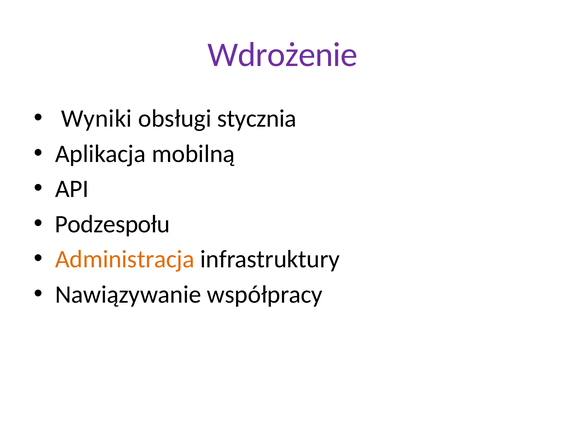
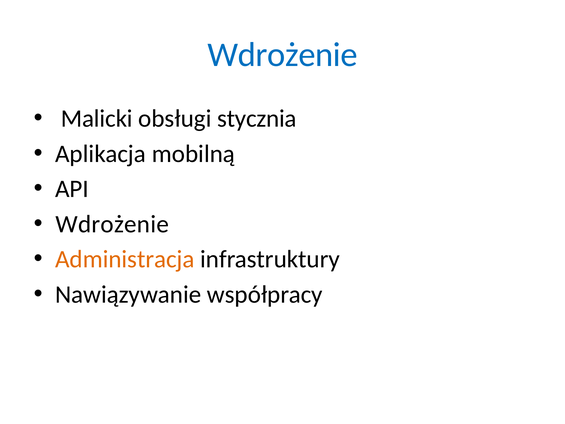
Wdrożenie at (283, 55) colour: purple -> blue
Wyniki: Wyniki -> Malicki
Podzespołu at (112, 224): Podzespołu -> Wdrożenie
